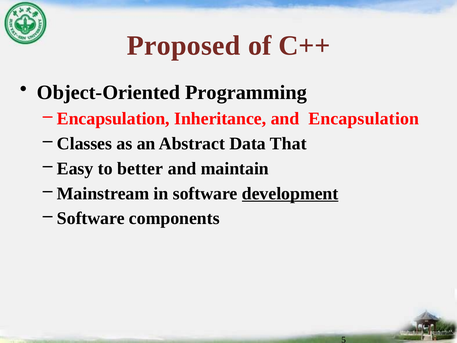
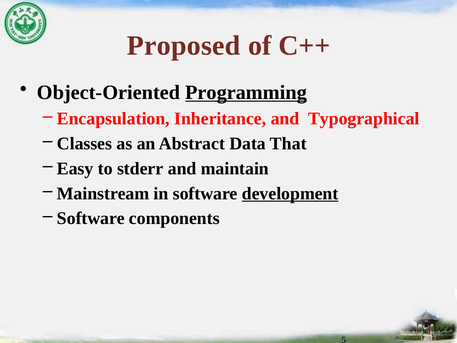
Programming underline: none -> present
and Encapsulation: Encapsulation -> Typographical
better: better -> stderr
